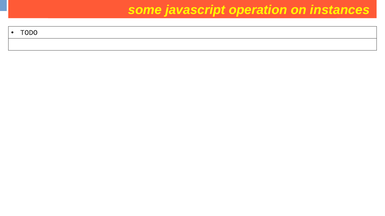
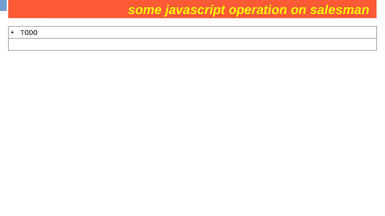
instances: instances -> salesman
